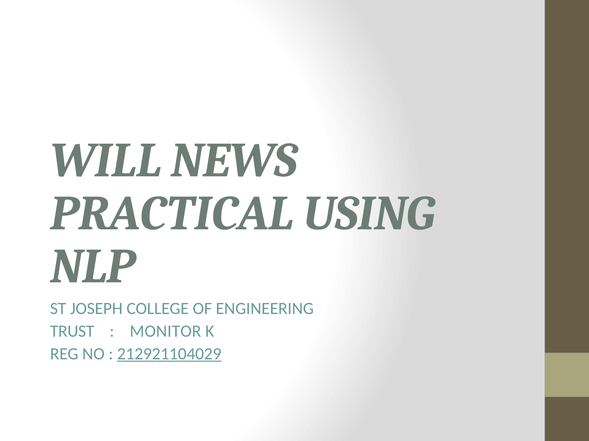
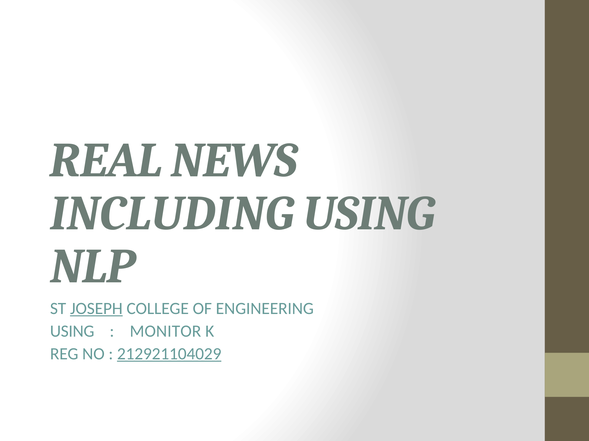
WILL: WILL -> REAL
PRACTICAL: PRACTICAL -> INCLUDING
JOSEPH underline: none -> present
TRUST at (72, 332): TRUST -> USING
